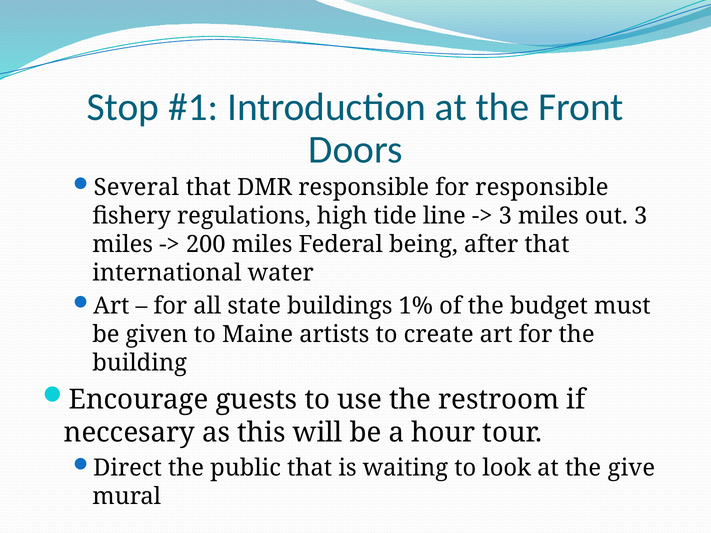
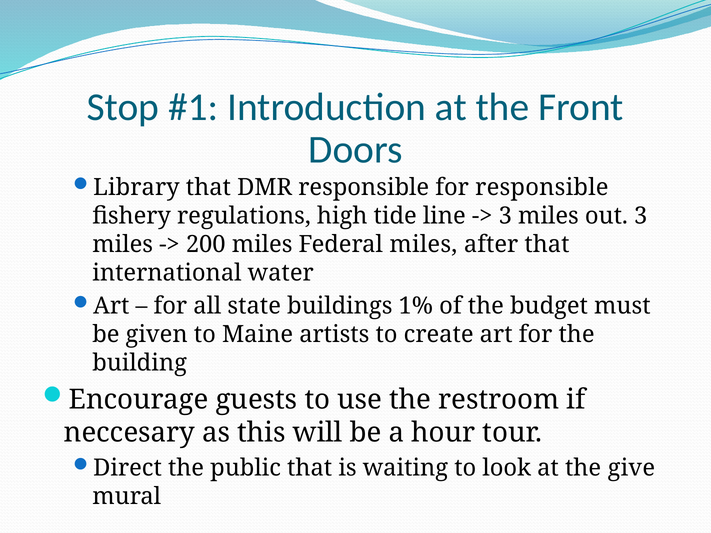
Several: Several -> Library
Federal being: being -> miles
